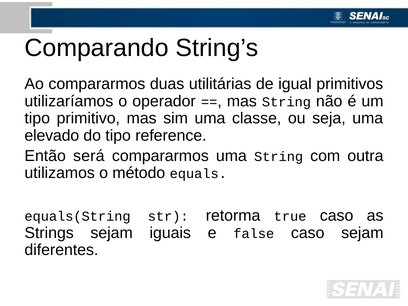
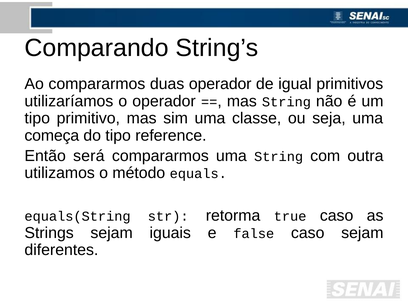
duas utilitárias: utilitárias -> operador
elevado: elevado -> começa
